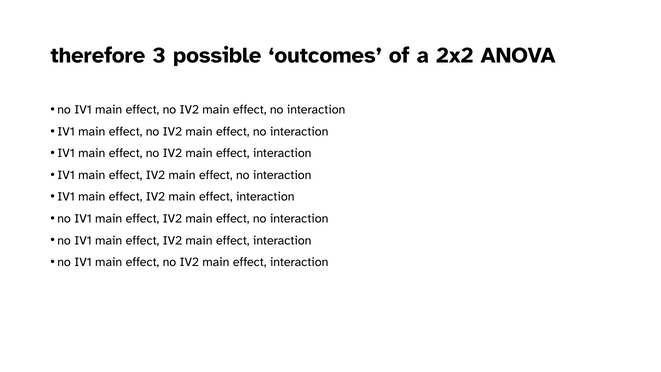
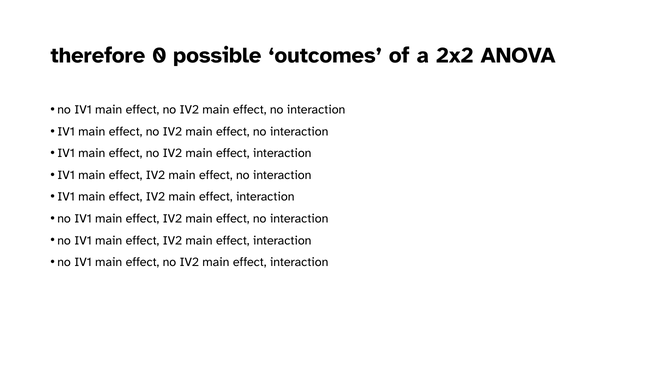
3: 3 -> 0
